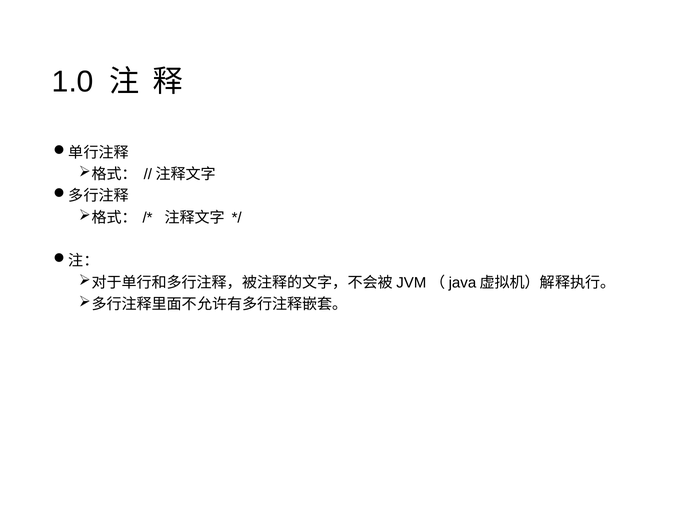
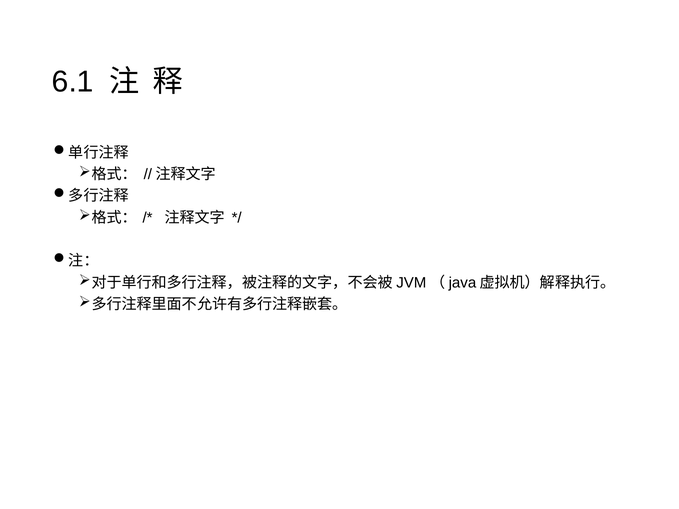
1.0: 1.0 -> 6.1
